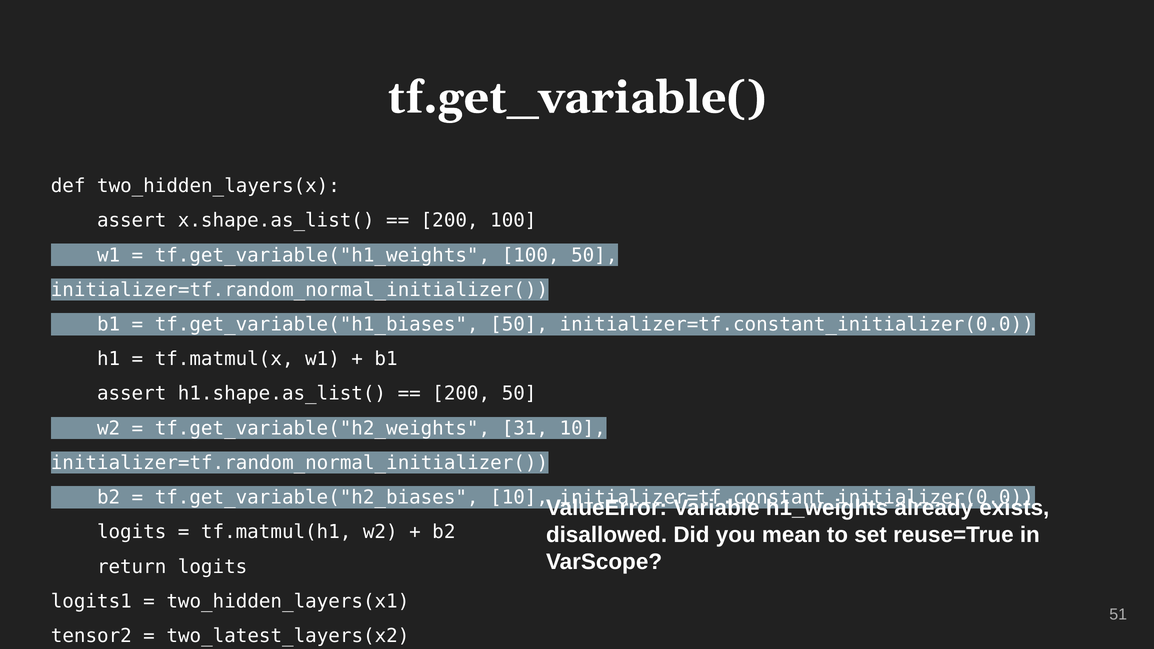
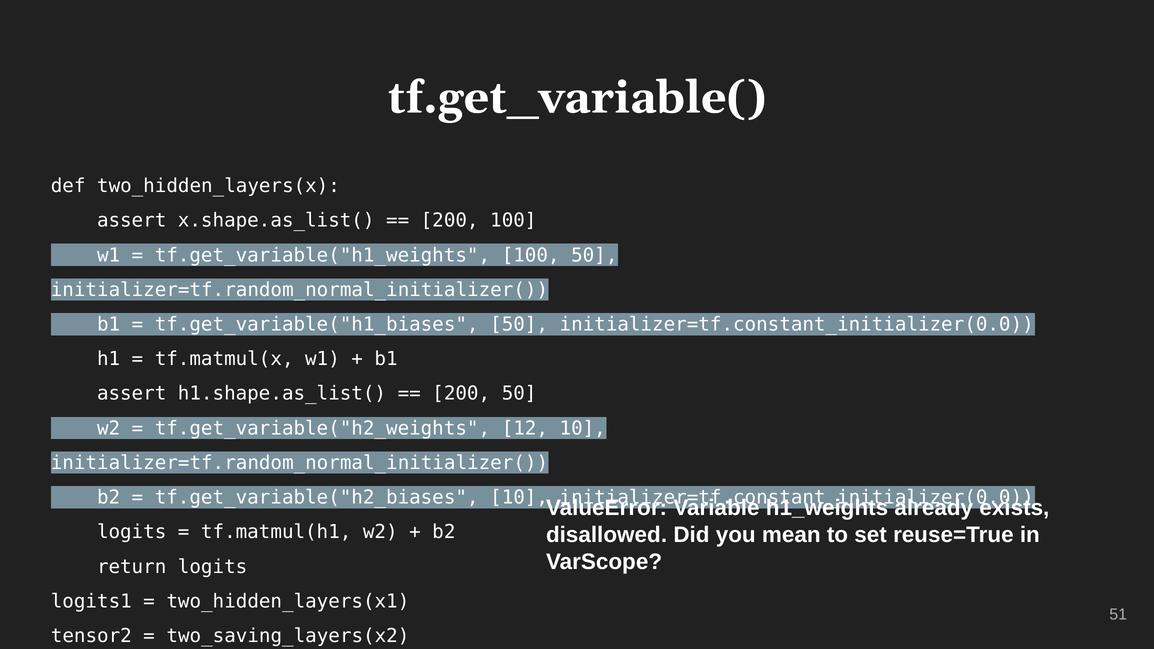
31: 31 -> 12
two_latest_layers(x2: two_latest_layers(x2 -> two_saving_layers(x2
